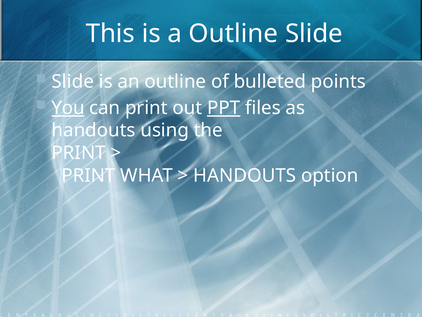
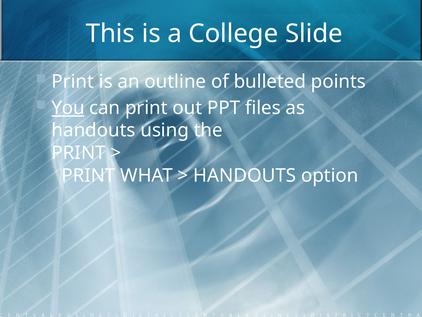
a Outline: Outline -> College
Slide at (73, 81): Slide -> Print
PPT underline: present -> none
